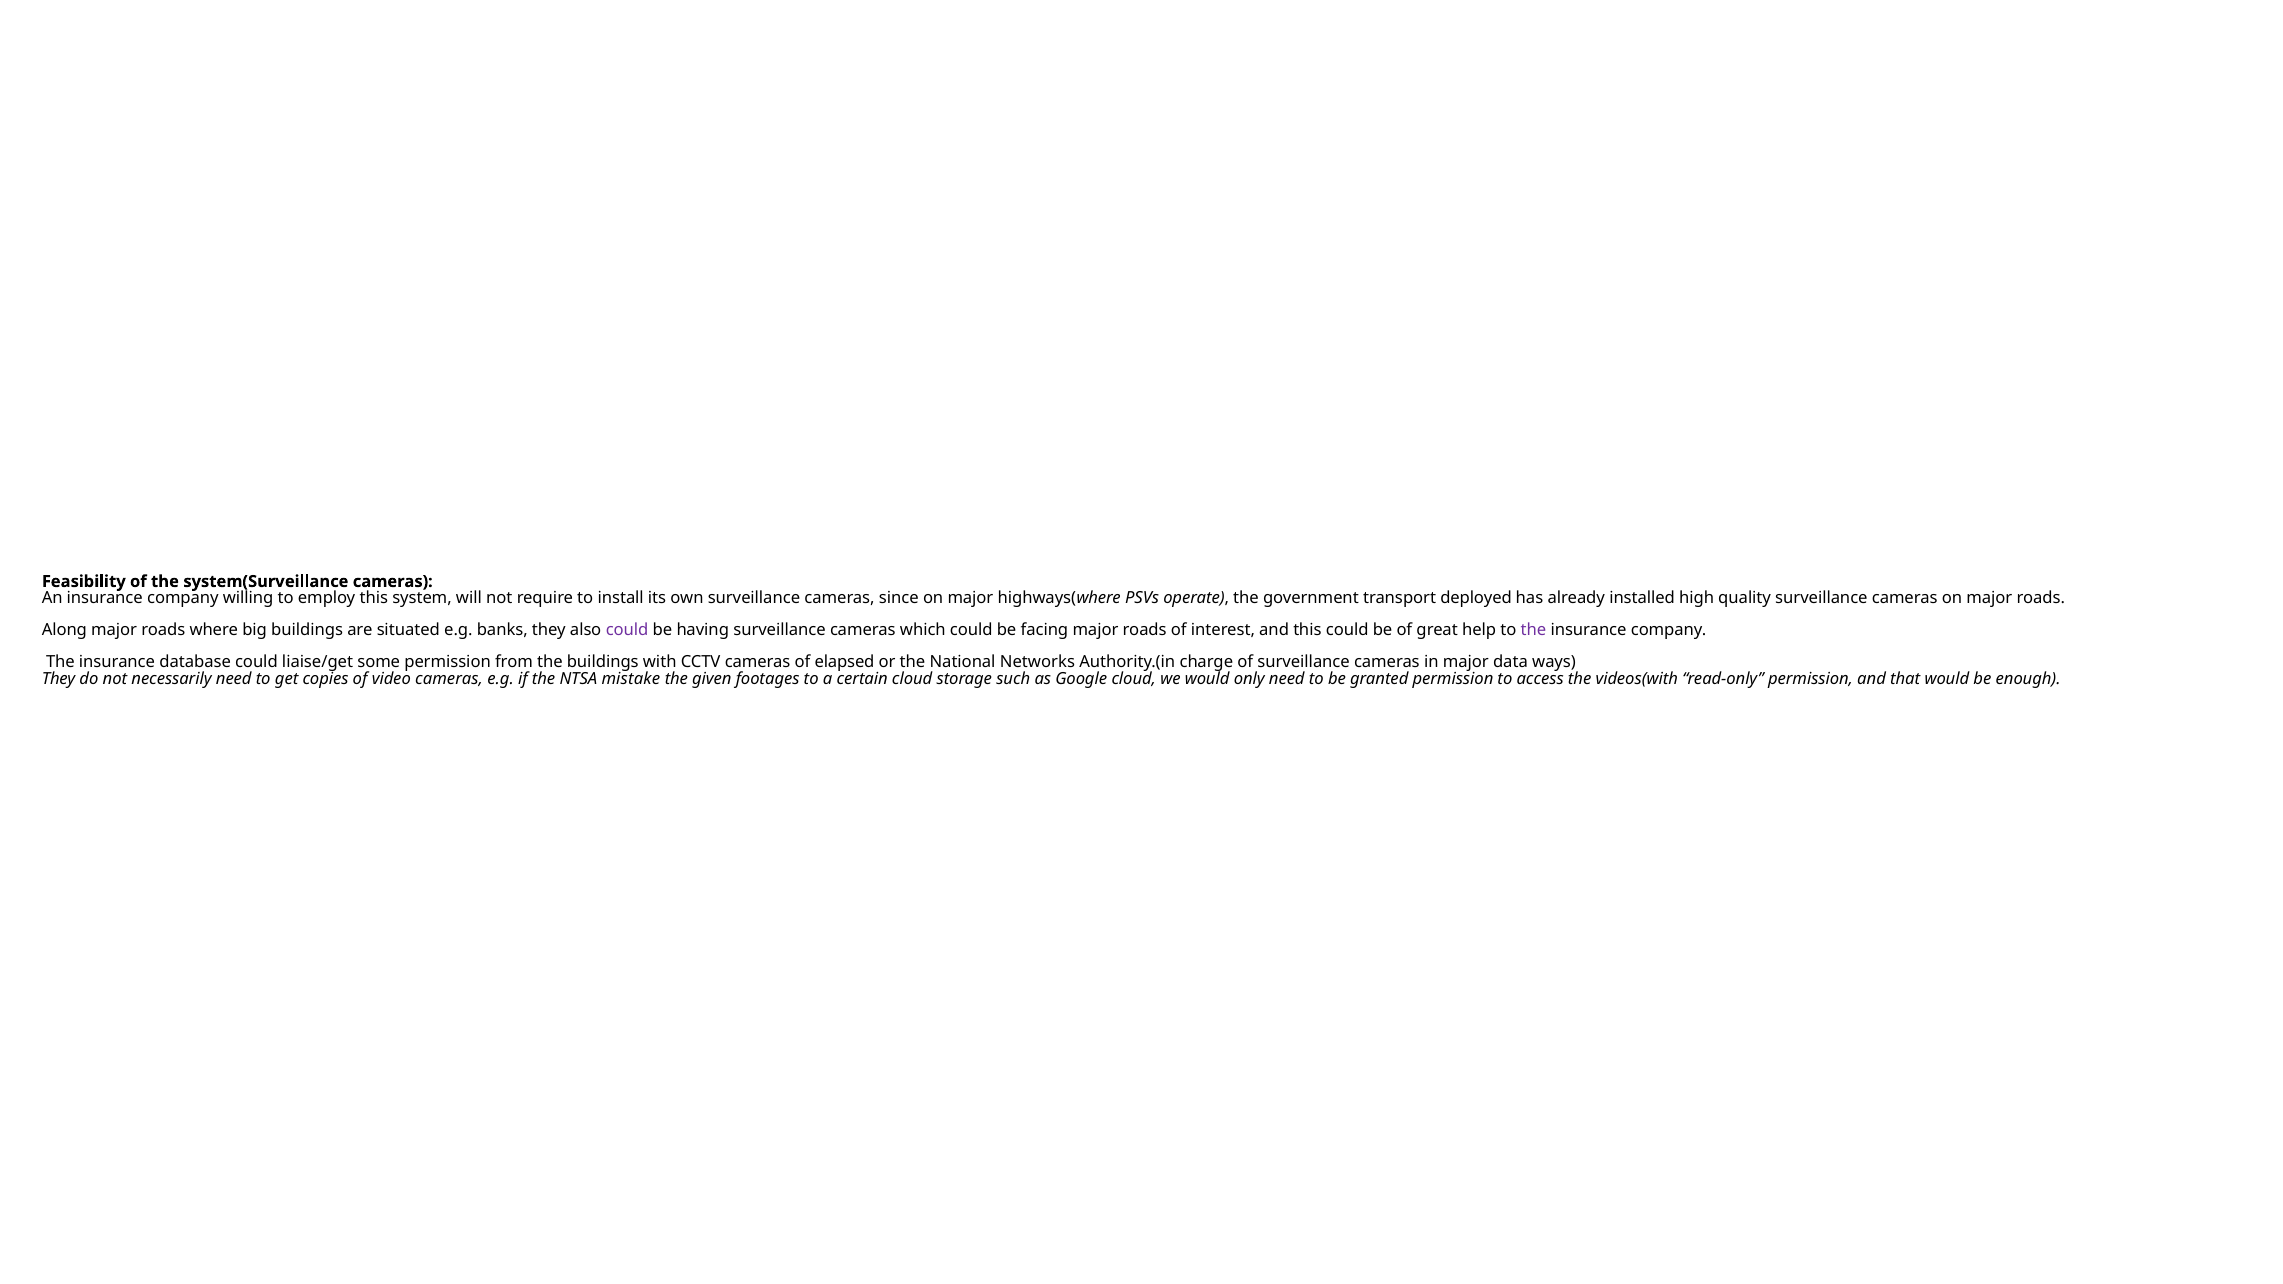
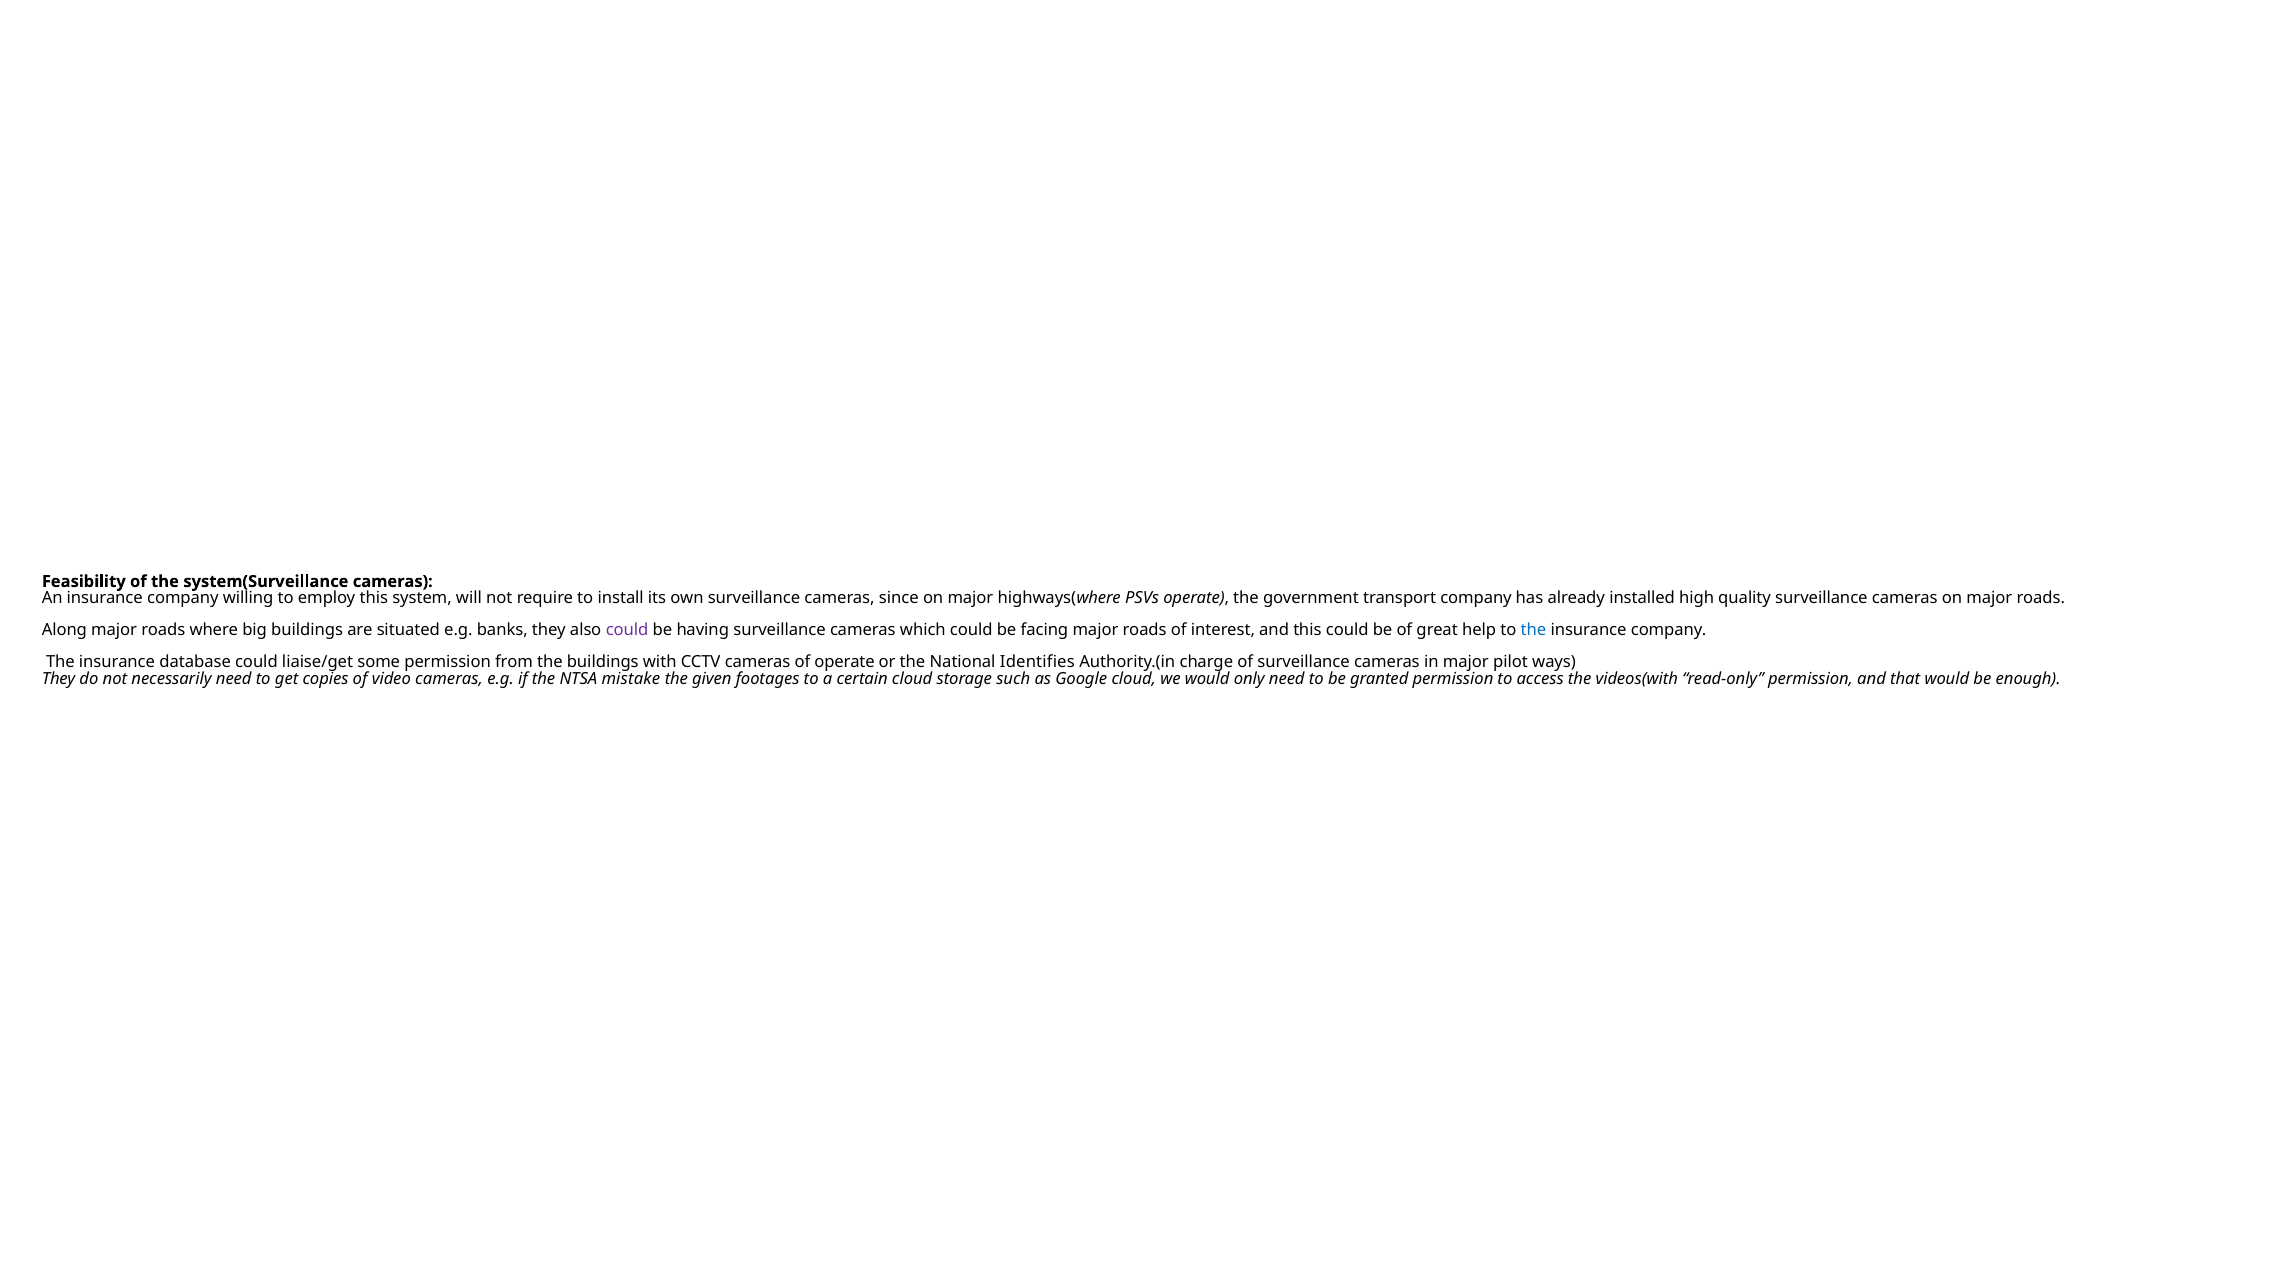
transport deployed: deployed -> company
the at (1534, 630) colour: purple -> blue
of elapsed: elapsed -> operate
Networks: Networks -> Identifies
data: data -> pilot
